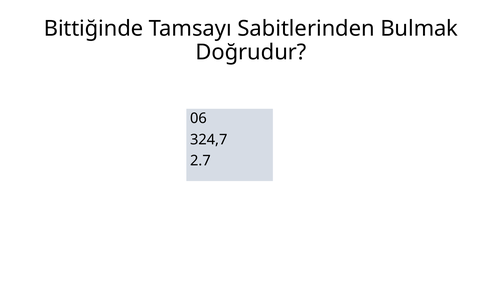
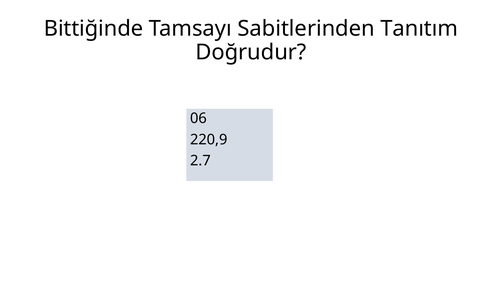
Bulmak: Bulmak -> Tanıtım
324,7: 324,7 -> 220,9
